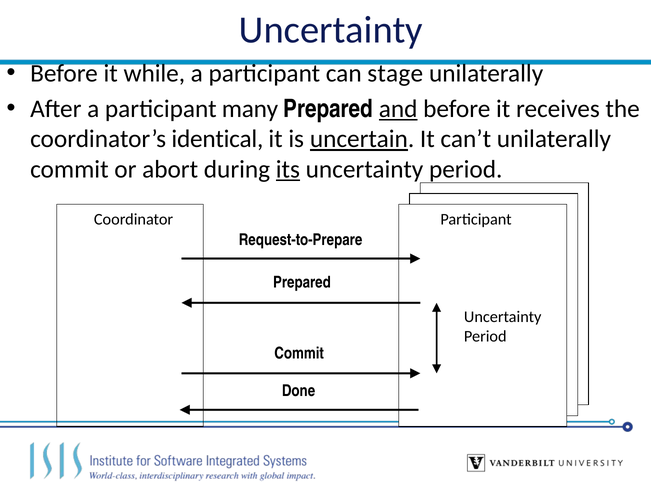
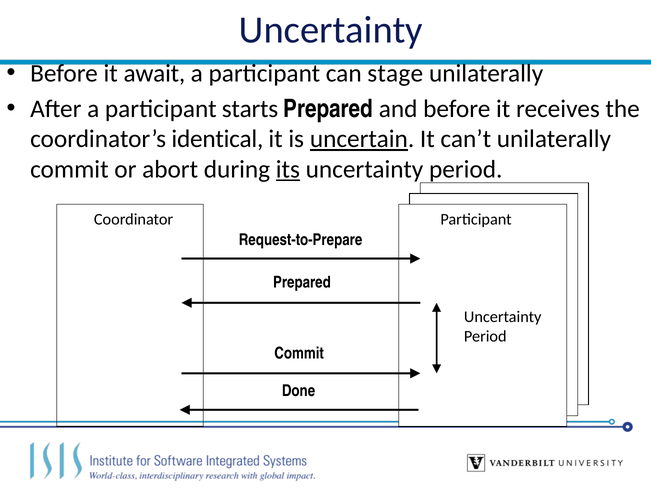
while: while -> await
many: many -> starts
and underline: present -> none
